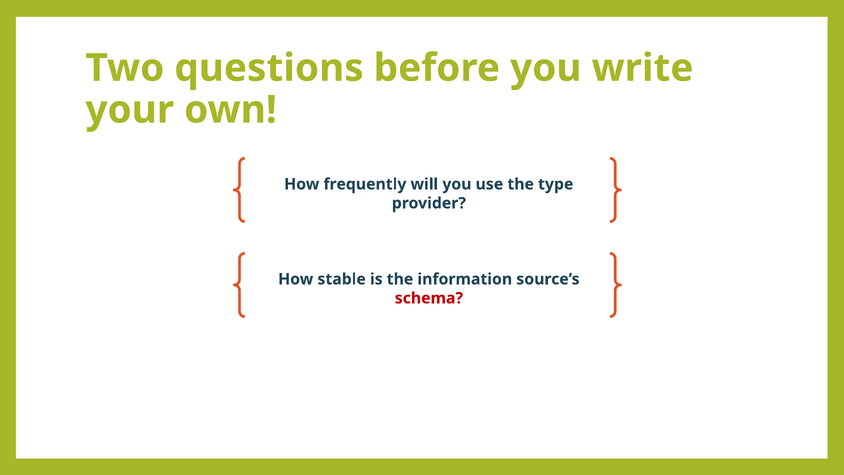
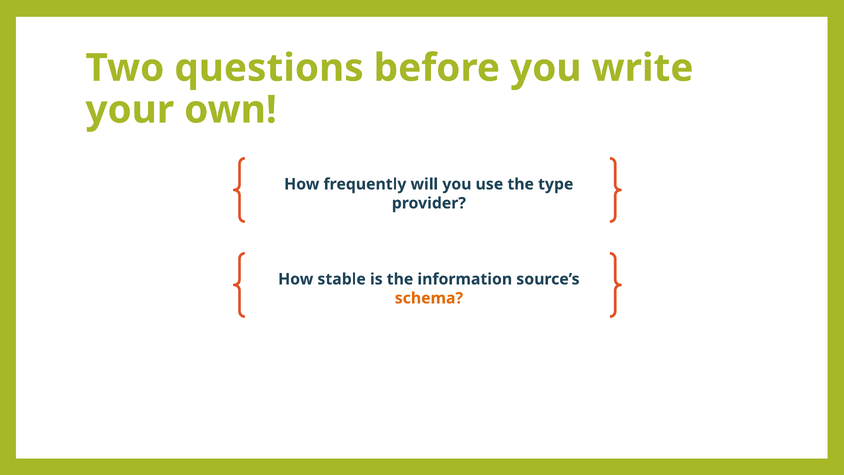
schema colour: red -> orange
